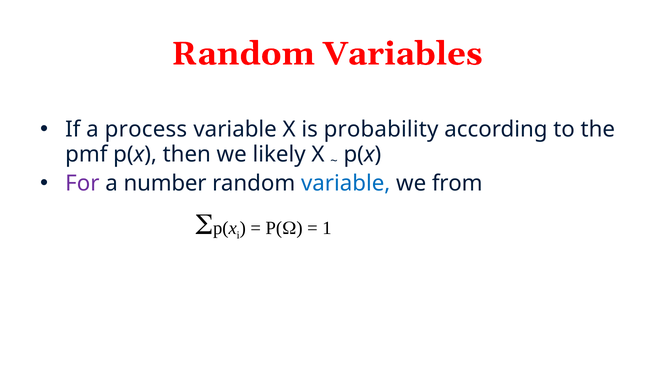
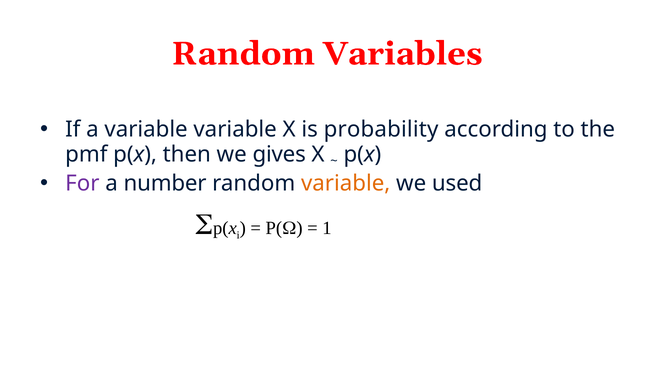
a process: process -> variable
likely: likely -> gives
variable at (346, 184) colour: blue -> orange
from: from -> used
